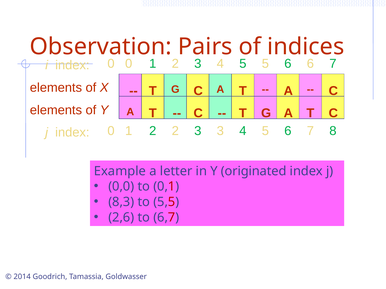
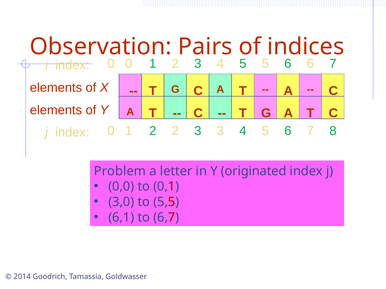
Example: Example -> Problem
8,3: 8,3 -> 3,0
2,6: 2,6 -> 6,1
